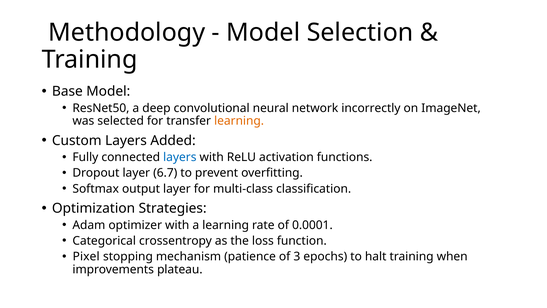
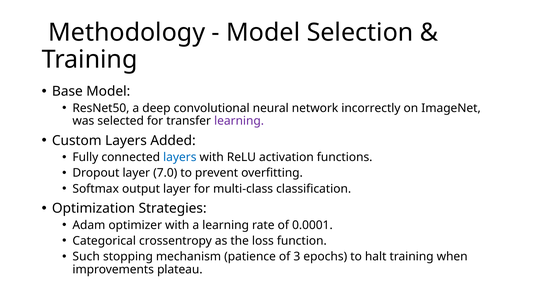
learning at (239, 121) colour: orange -> purple
6.7: 6.7 -> 7.0
Pixel: Pixel -> Such
